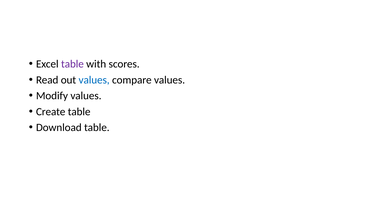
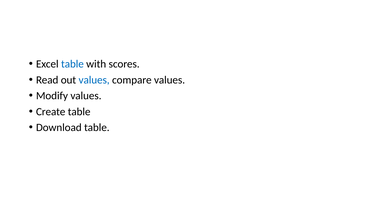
table at (72, 64) colour: purple -> blue
